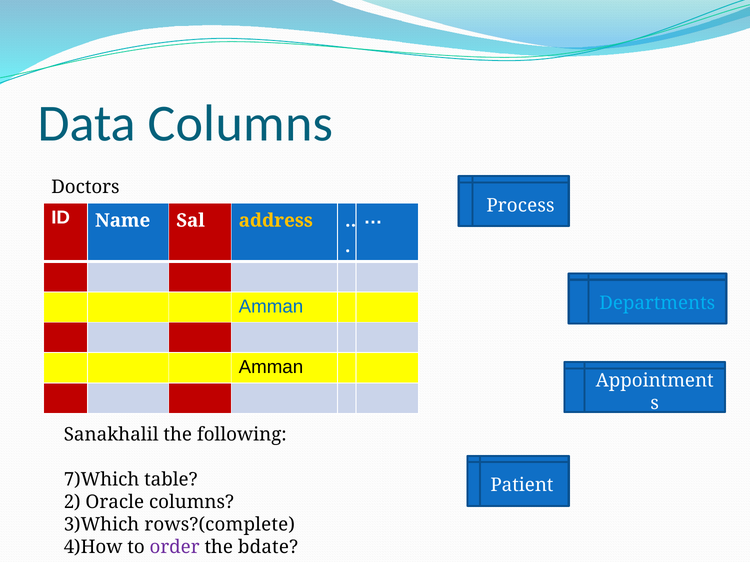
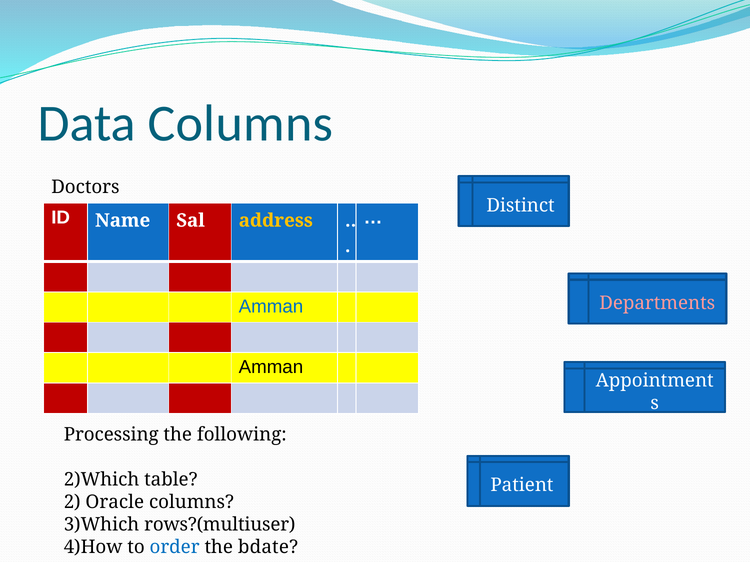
Process: Process -> Distinct
Departments colour: light blue -> pink
Sanakhalil: Sanakhalil -> Processing
7)Which: 7)Which -> 2)Which
rows?(complete: rows?(complete -> rows?(multiuser
order colour: purple -> blue
